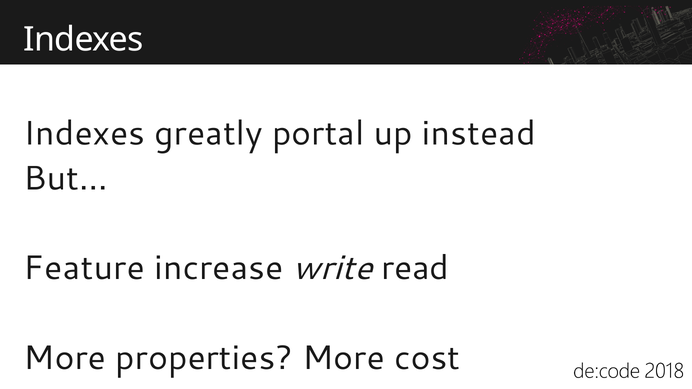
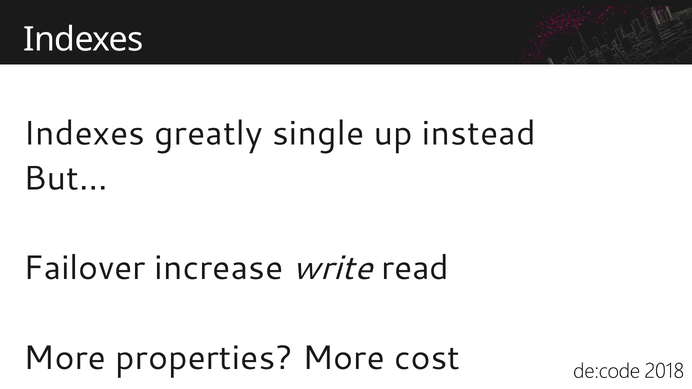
portal: portal -> single
Feature: Feature -> Failover
